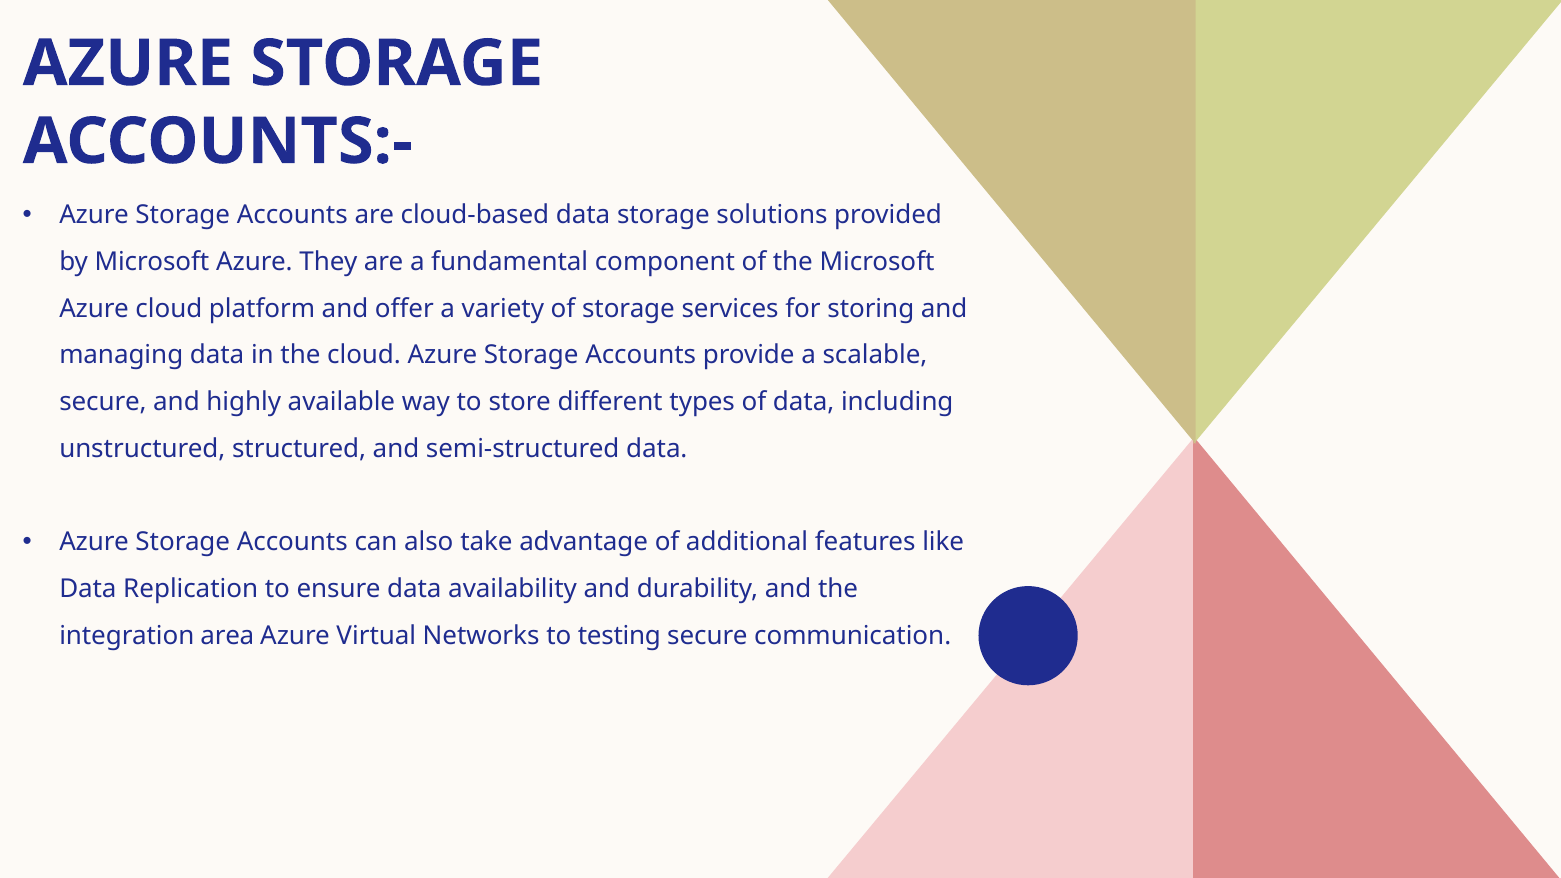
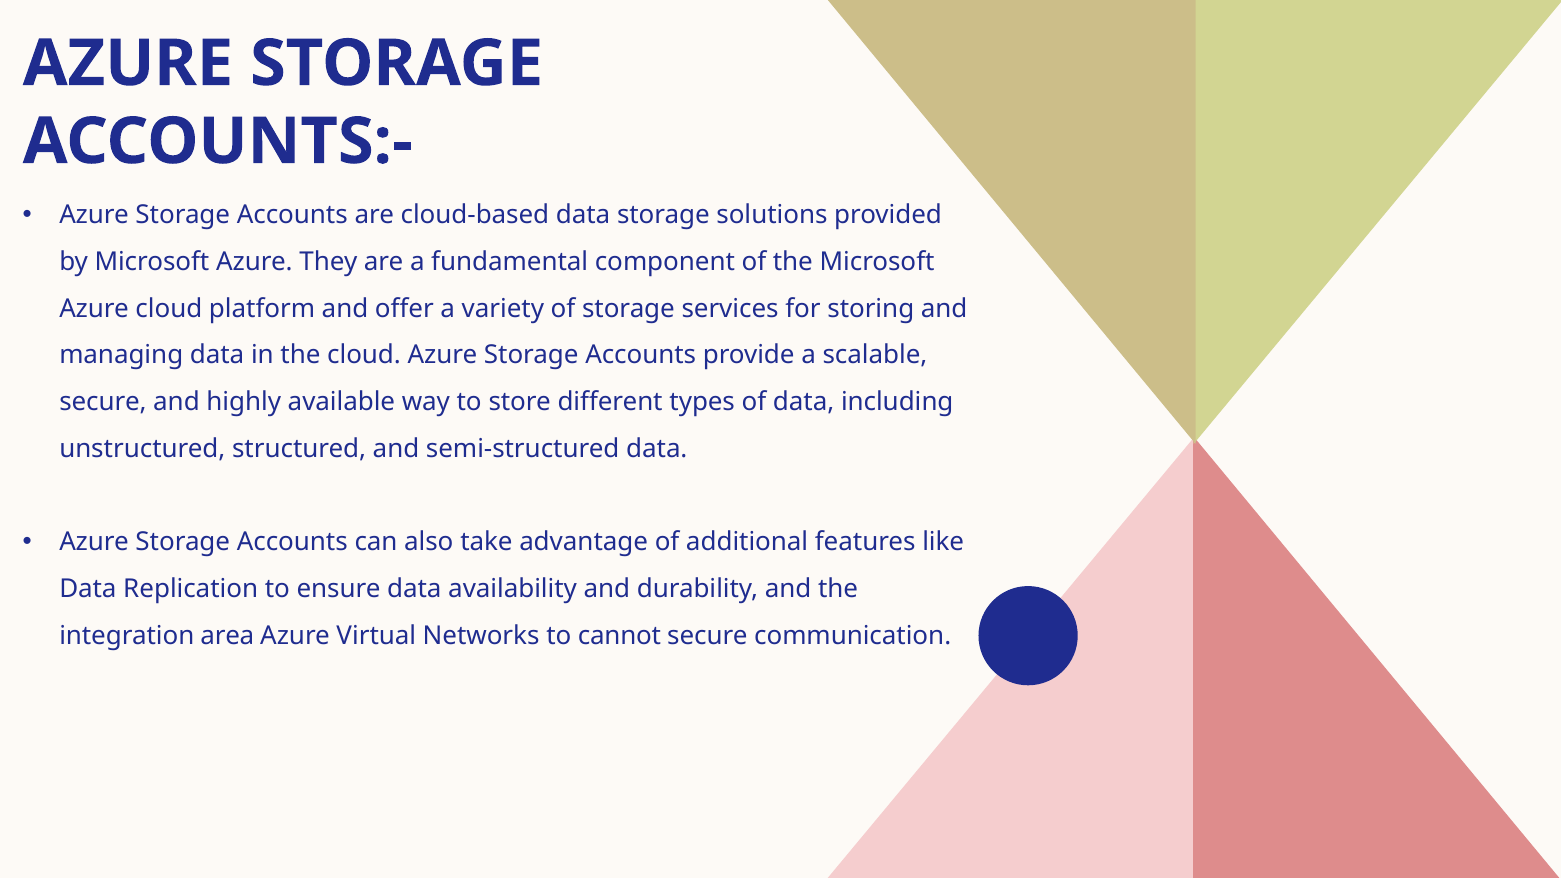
testing: testing -> cannot
